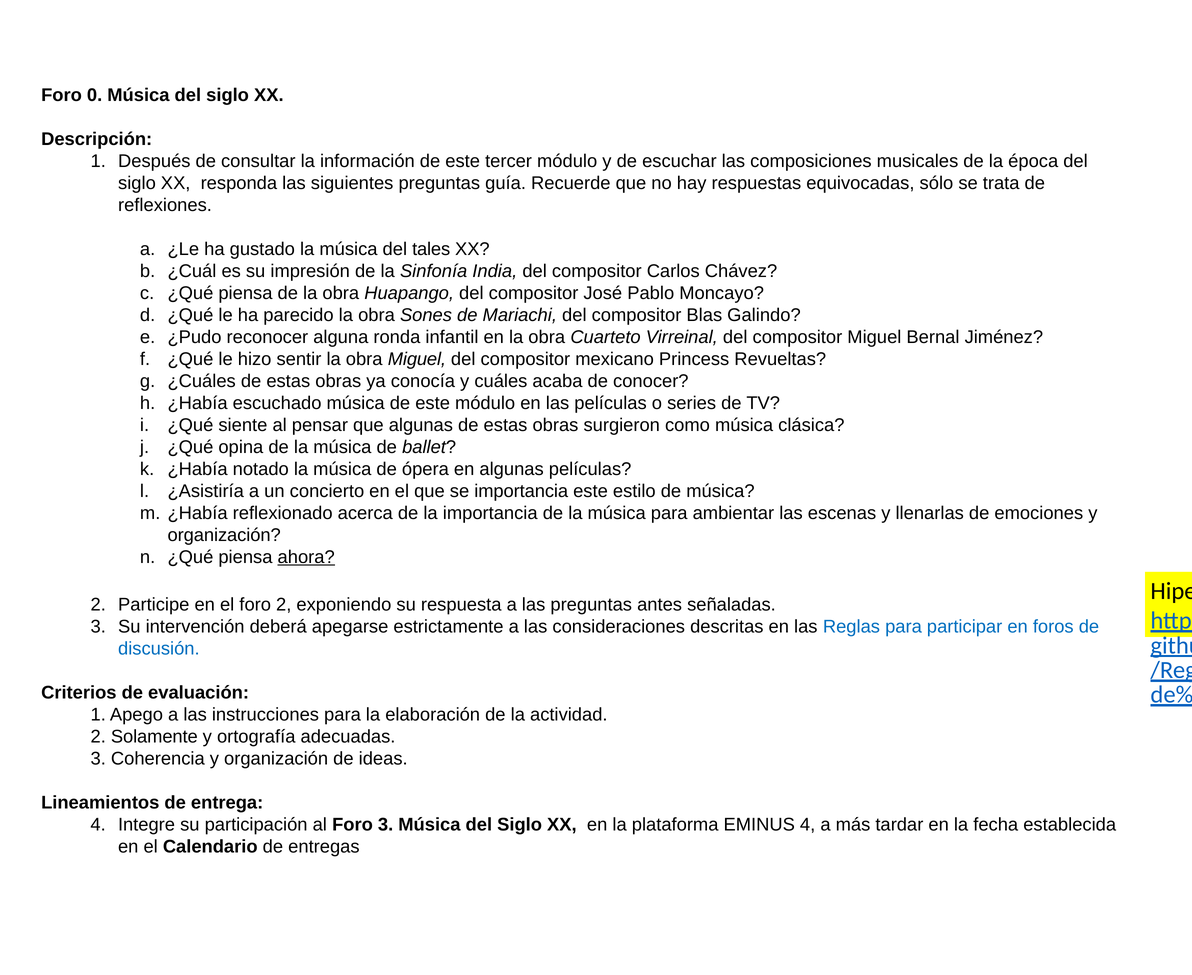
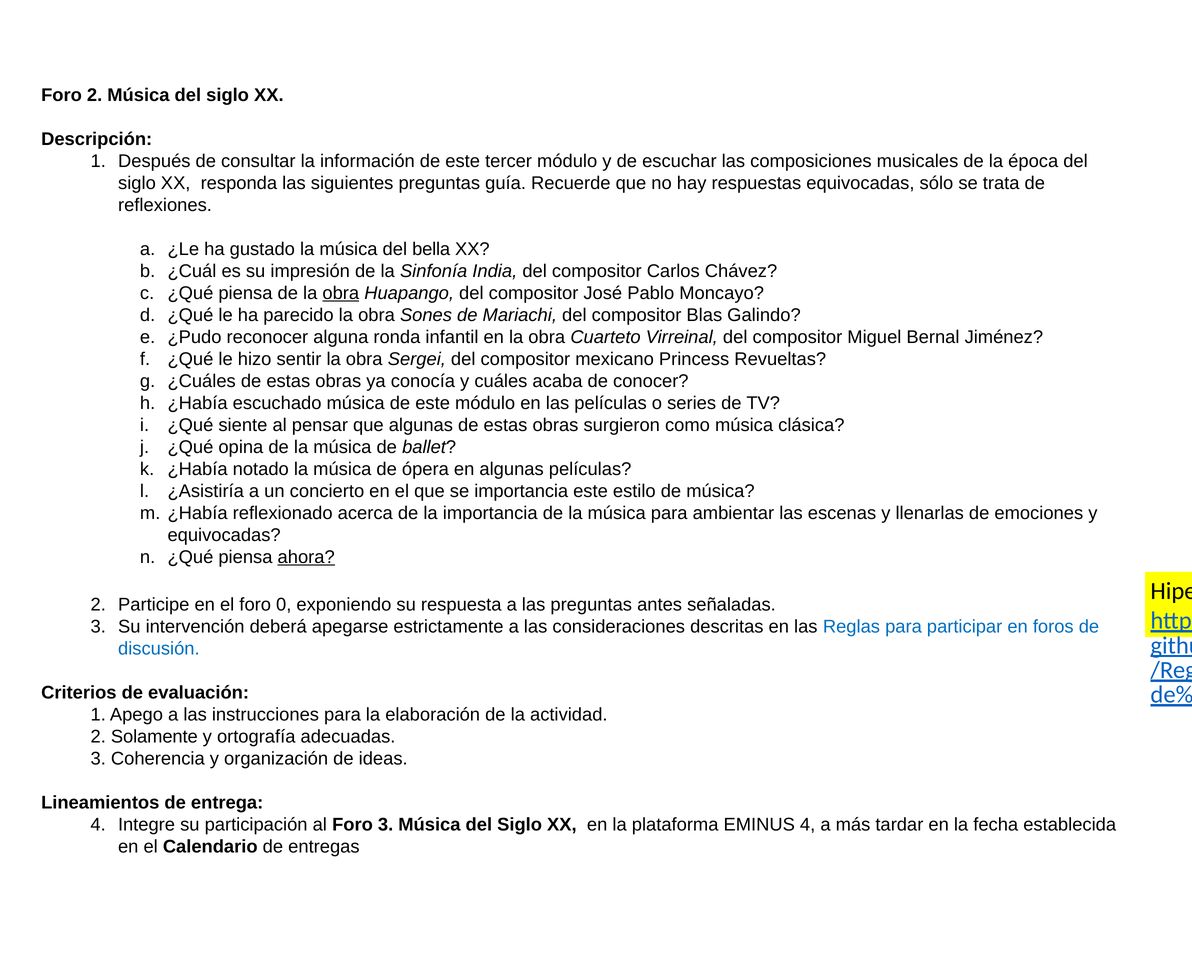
Foro 0: 0 -> 2
tales: tales -> bella
obra at (341, 293) underline: none -> present
obra Miguel: Miguel -> Sergei
organización at (224, 535): organización -> equivocadas
foro 2: 2 -> 0
